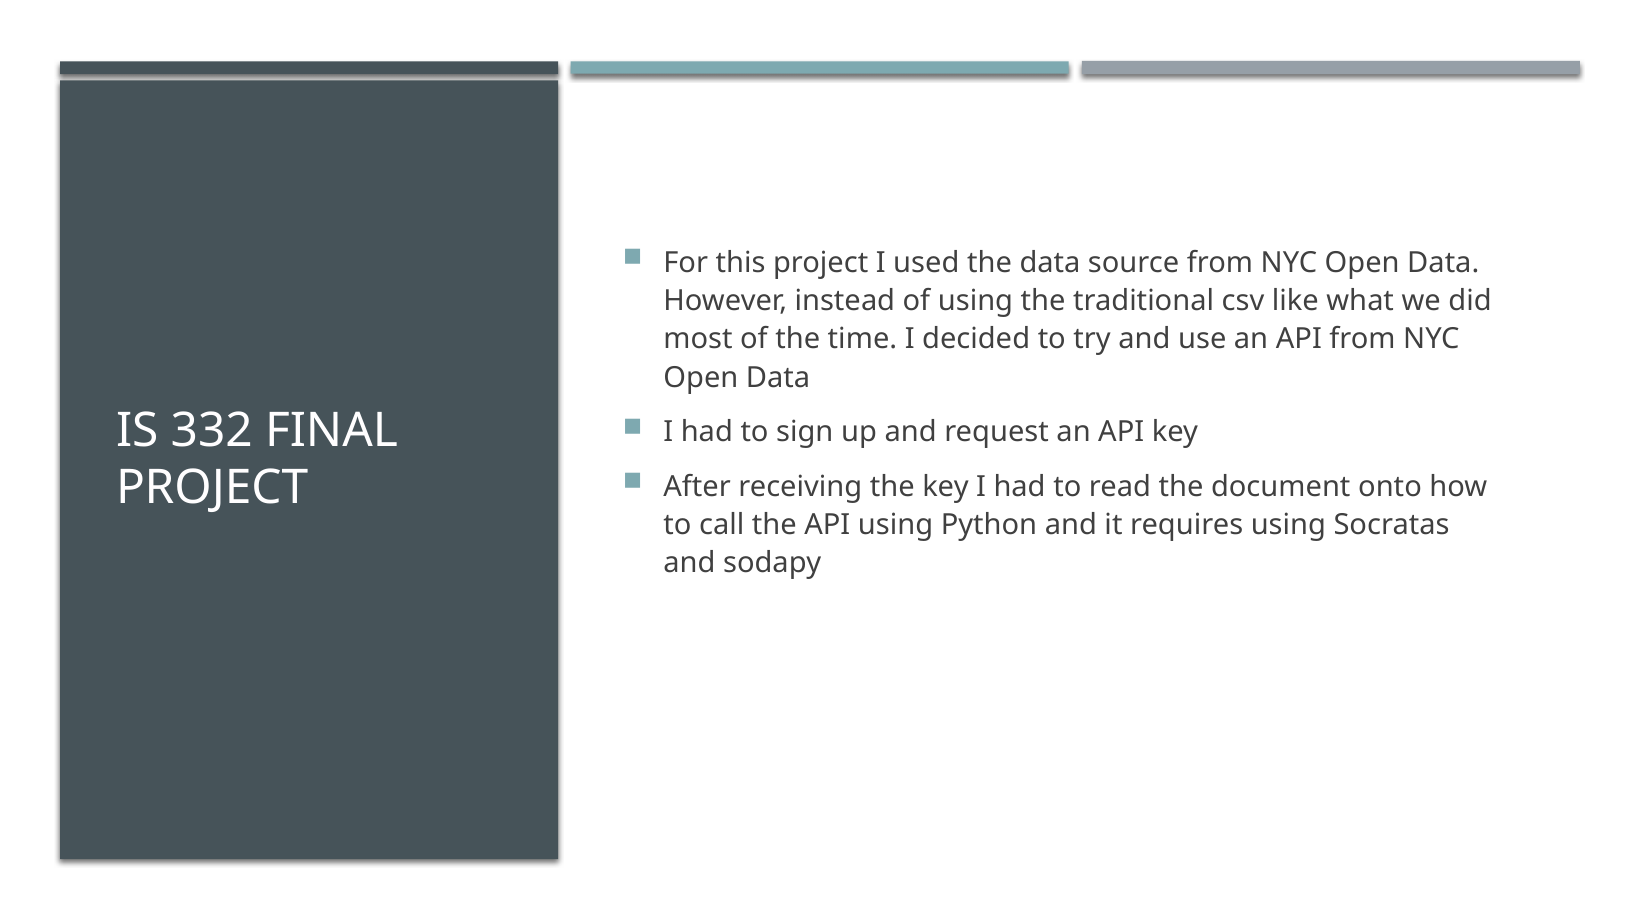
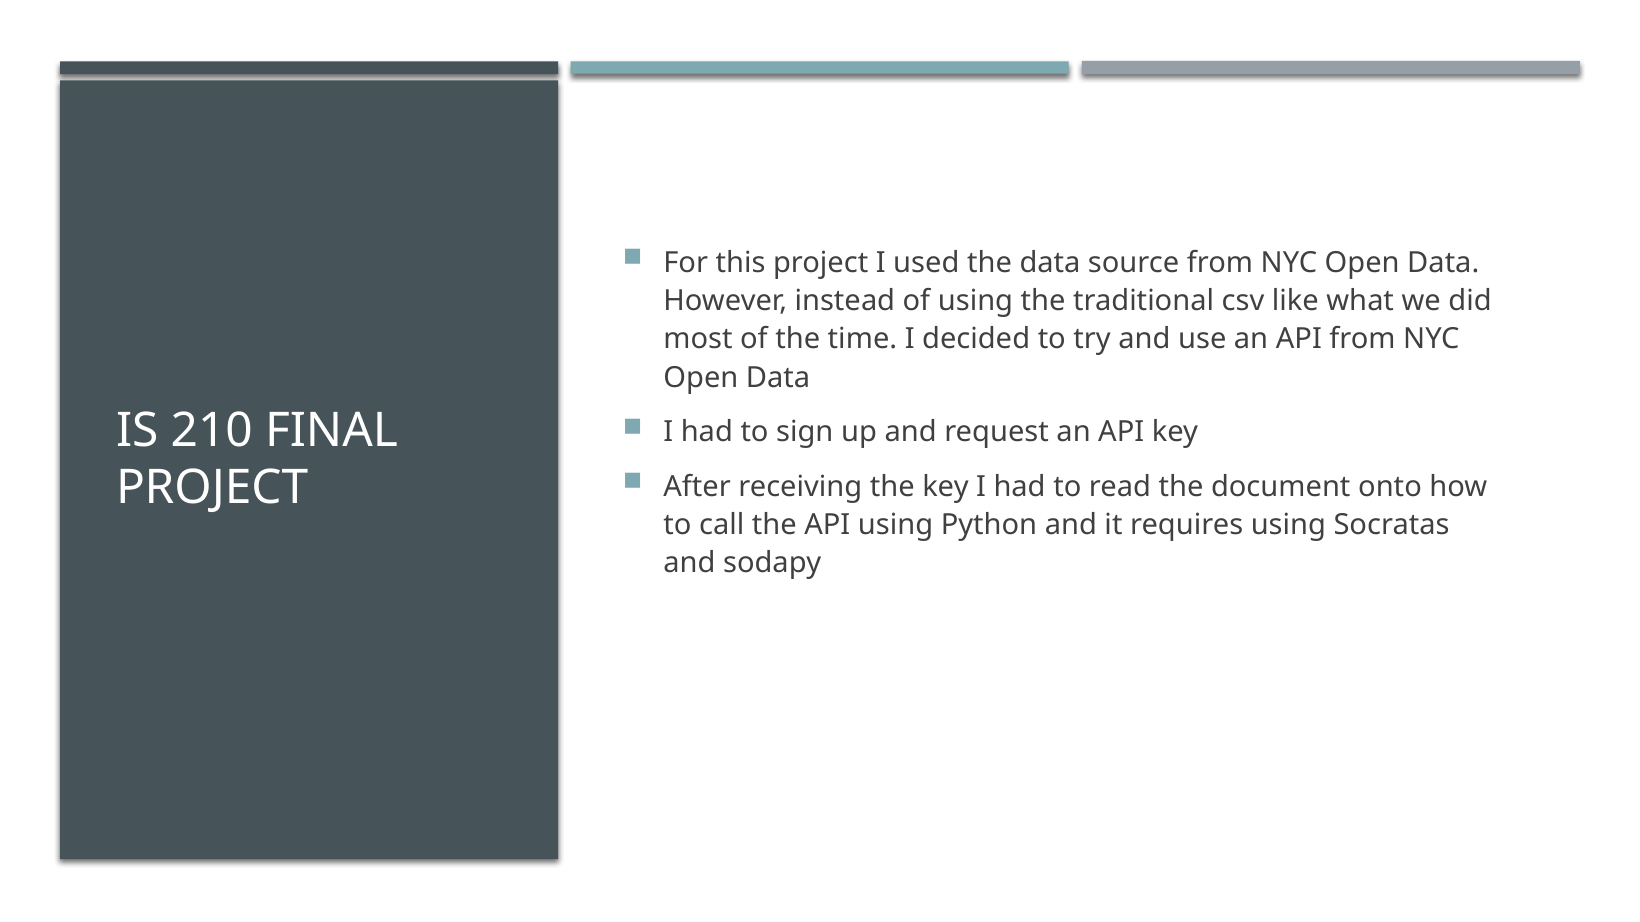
332: 332 -> 210
